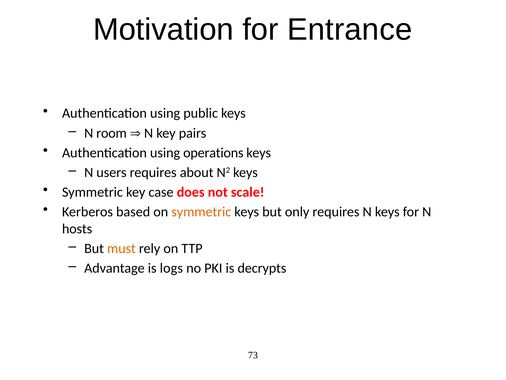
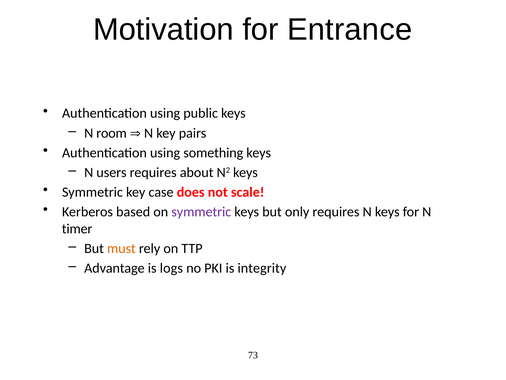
operations: operations -> something
symmetric at (201, 212) colour: orange -> purple
hosts: hosts -> timer
decrypts: decrypts -> integrity
